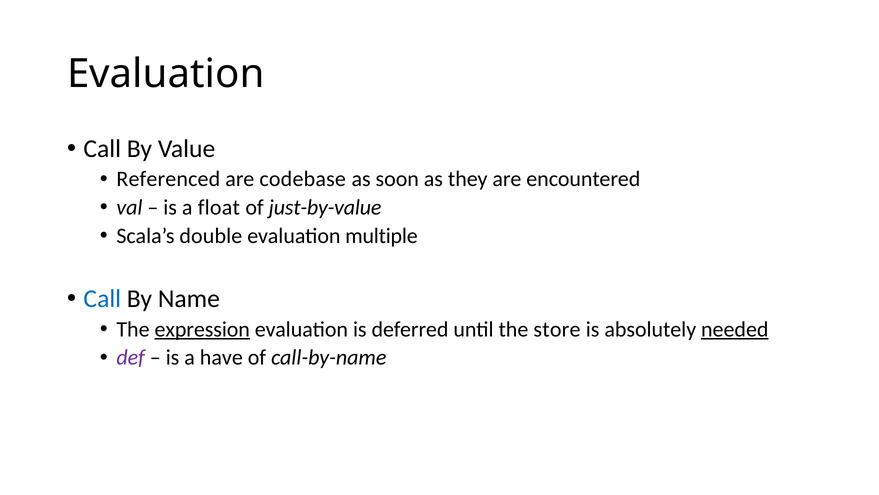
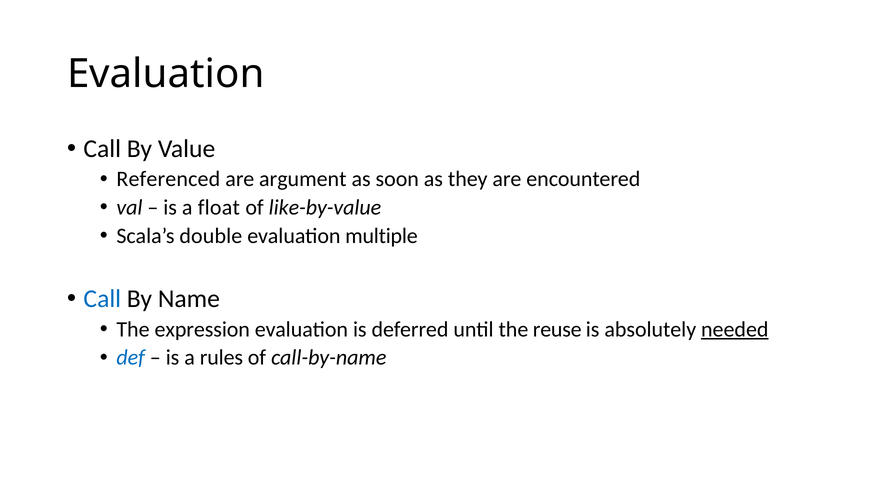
codebase: codebase -> argument
just-by-value: just-by-value -> like-by-value
expression underline: present -> none
store: store -> reuse
def colour: purple -> blue
have: have -> rules
